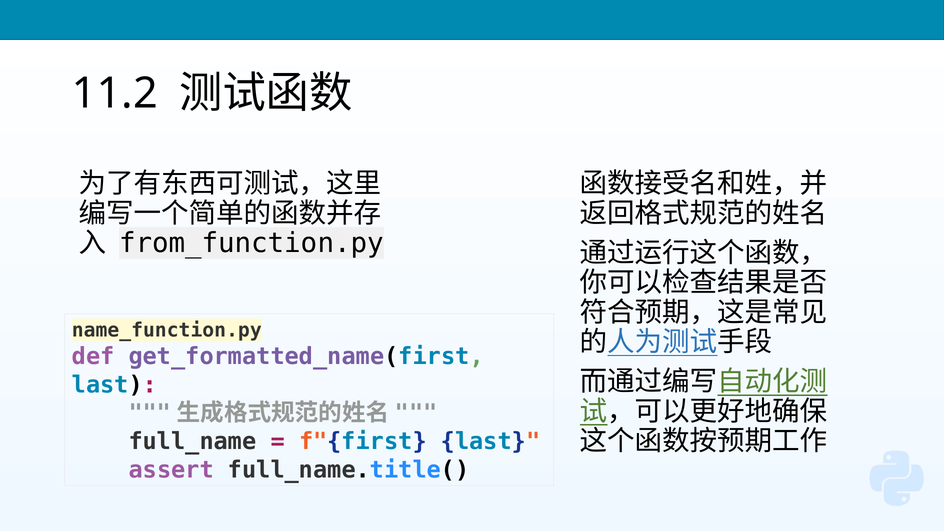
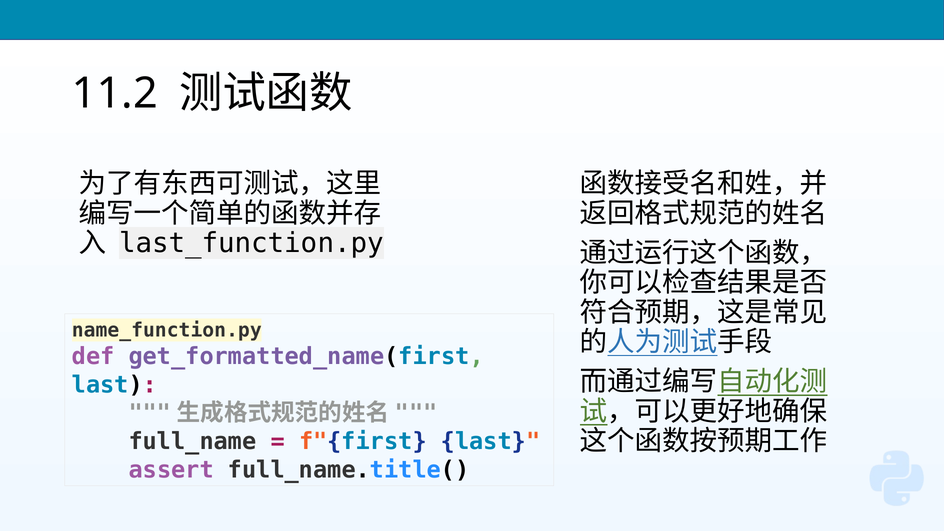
from_function.py: from_function.py -> last_function.py
